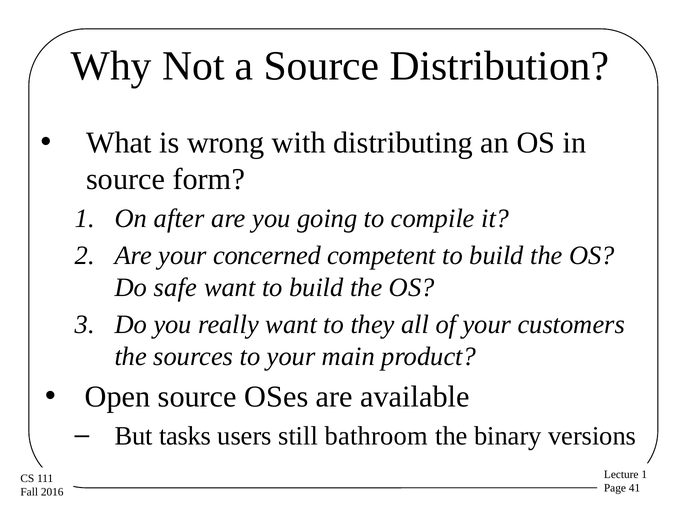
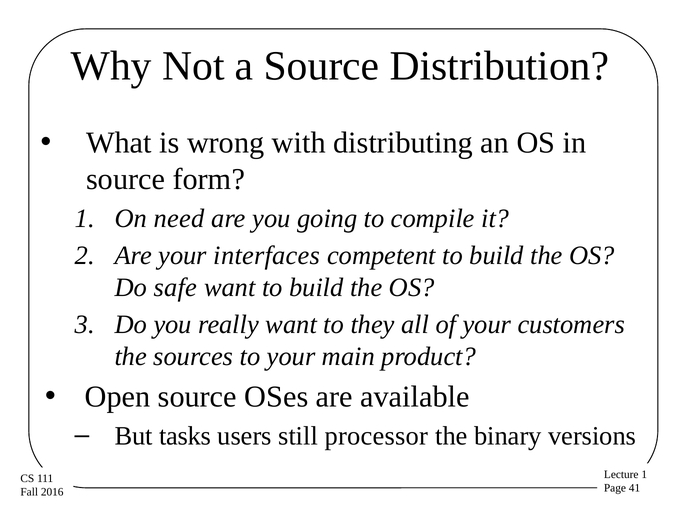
after: after -> need
concerned: concerned -> interfaces
bathroom: bathroom -> processor
